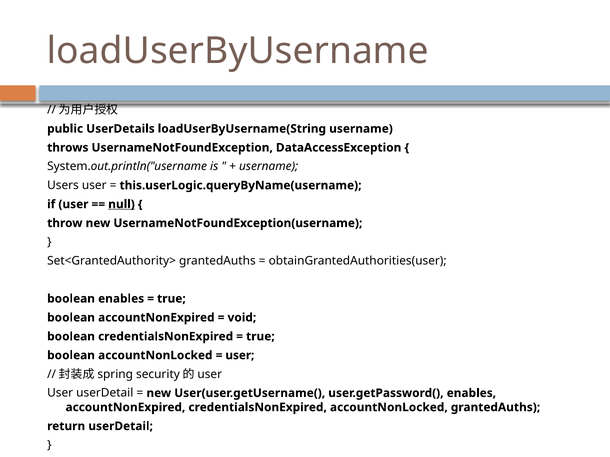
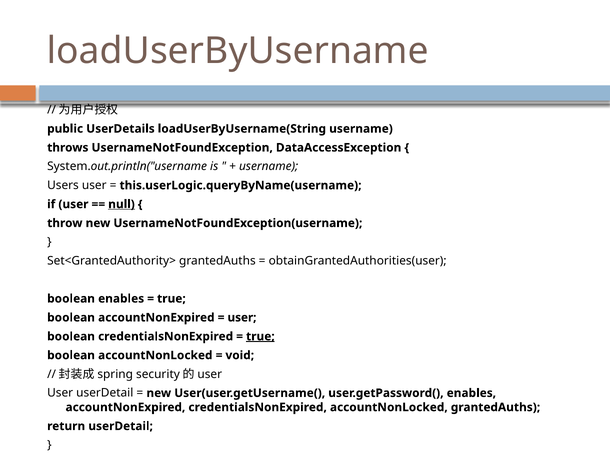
void at (242, 318): void -> user
true at (260, 337) underline: none -> present
user at (240, 356): user -> void
